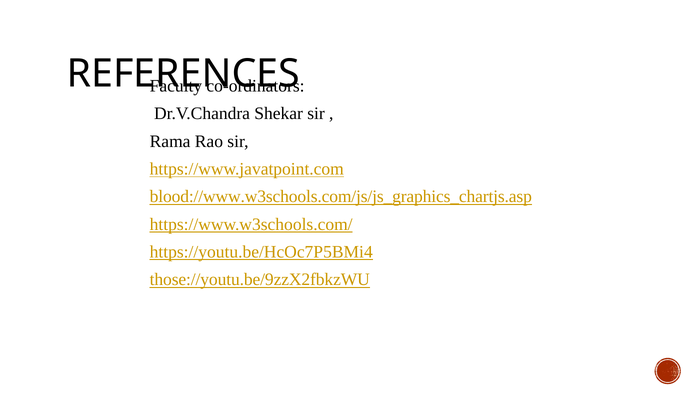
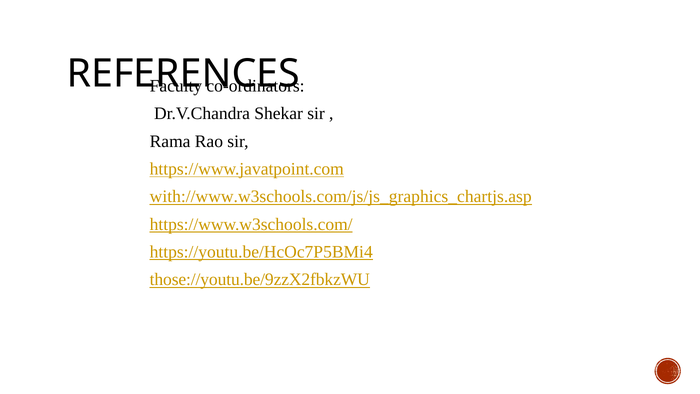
blood://www.w3schools.com/js/js_graphics_chartjs.asp: blood://www.w3schools.com/js/js_graphics_chartjs.asp -> with://www.w3schools.com/js/js_graphics_chartjs.asp
